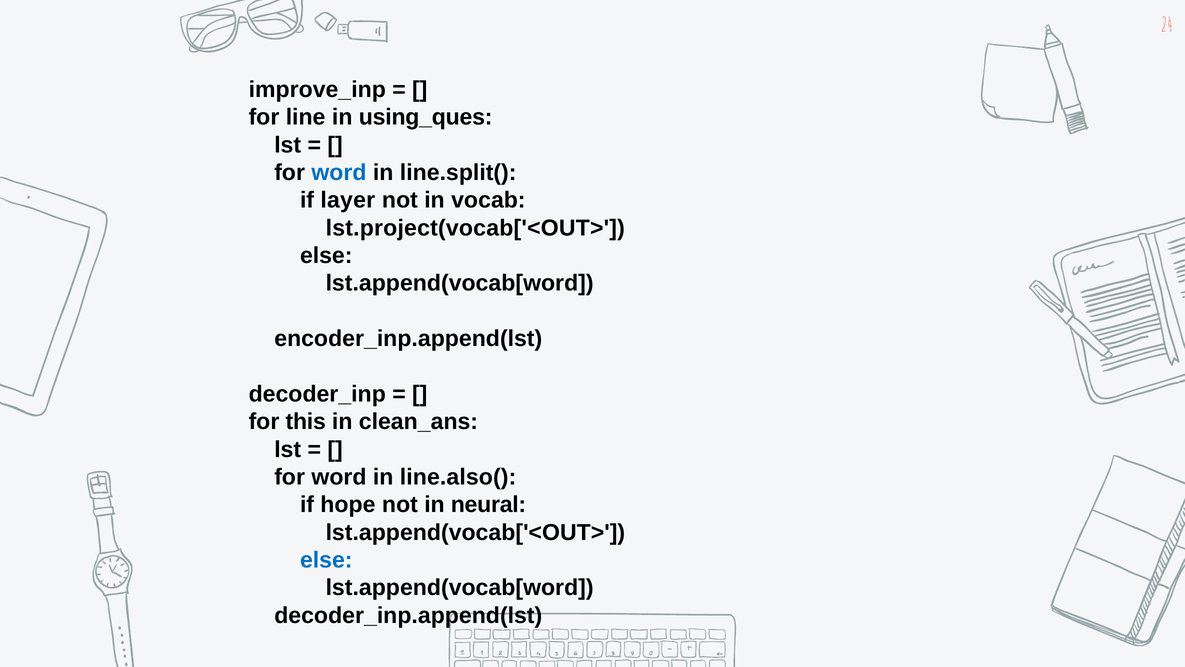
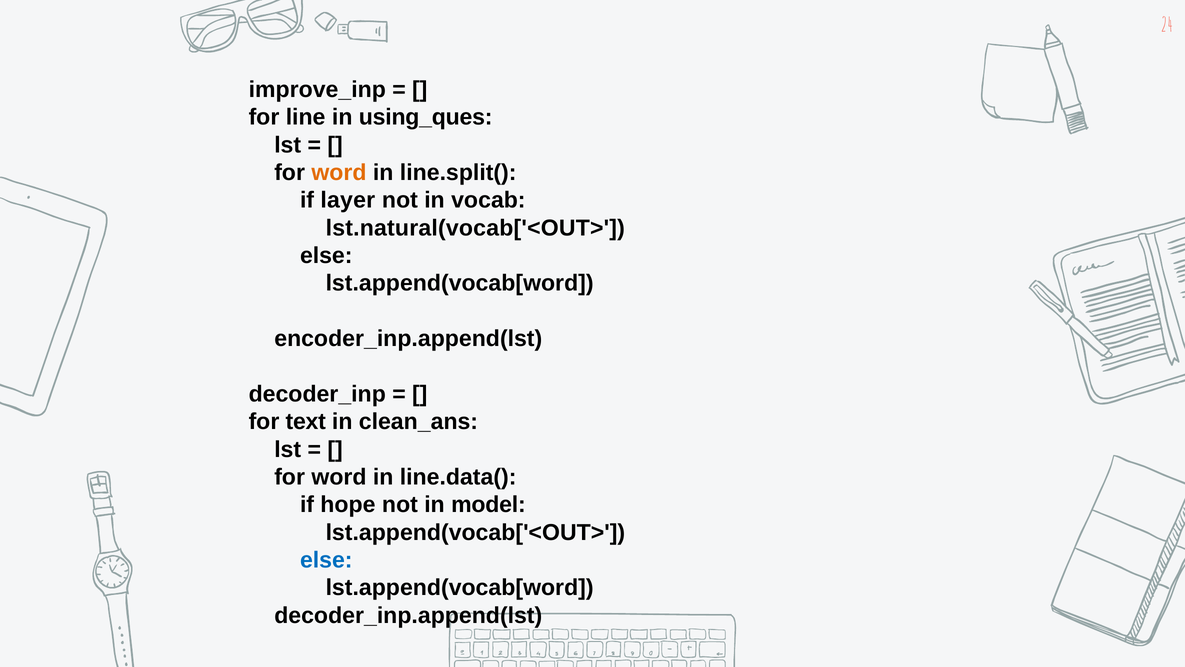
word at (339, 173) colour: blue -> orange
lst.project(vocab['<OUT>: lst.project(vocab['<OUT> -> lst.natural(vocab['<OUT>
this: this -> text
line.also(: line.also( -> line.data(
neural: neural -> model
